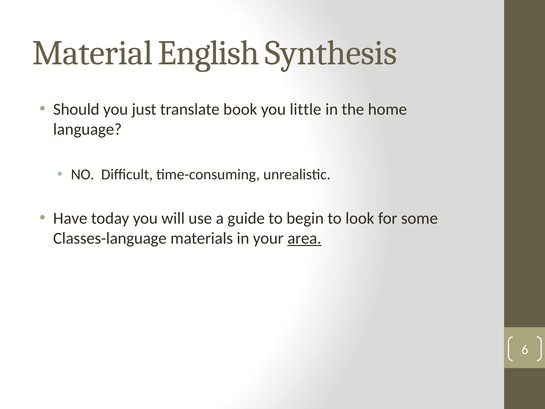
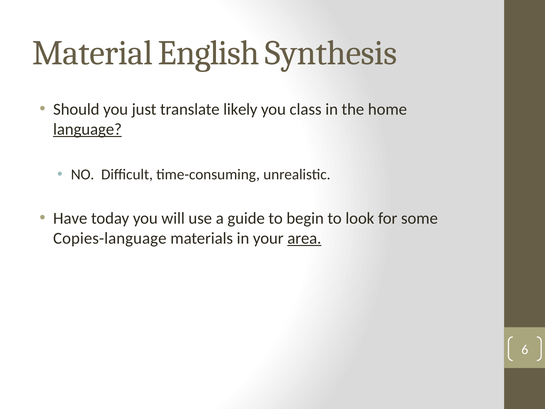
book: book -> likely
little: little -> class
language underline: none -> present
Classes-language: Classes-language -> Copies-language
